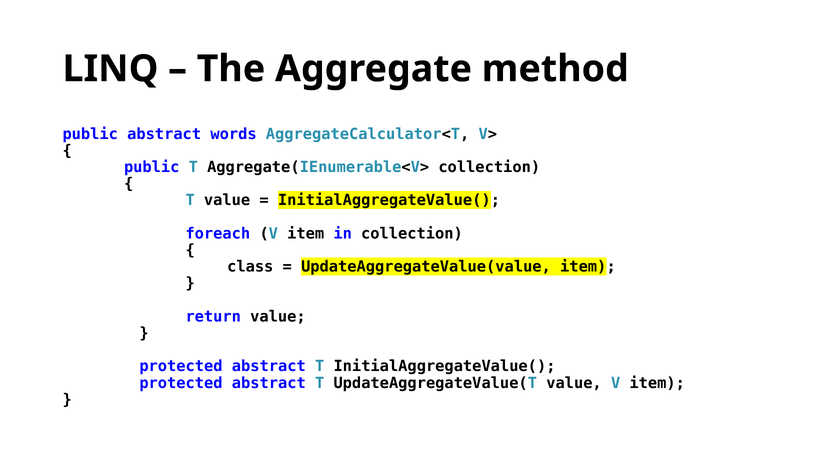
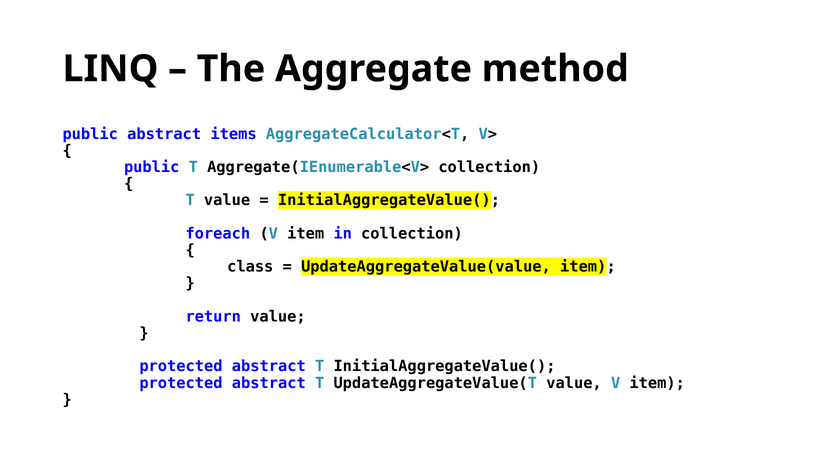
words: words -> items
